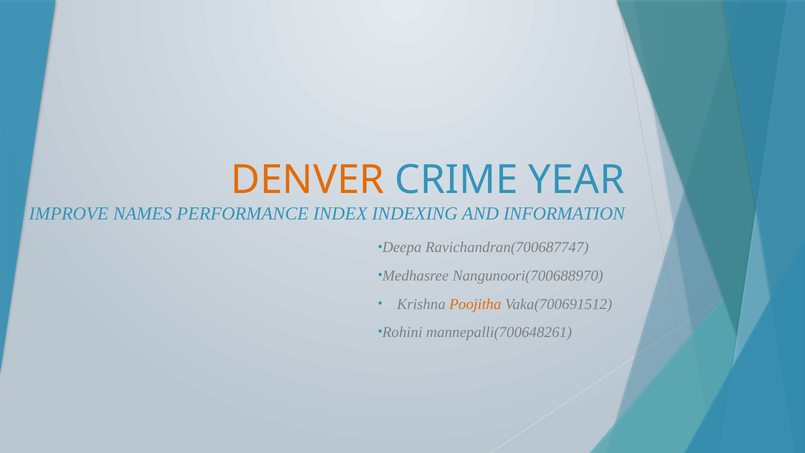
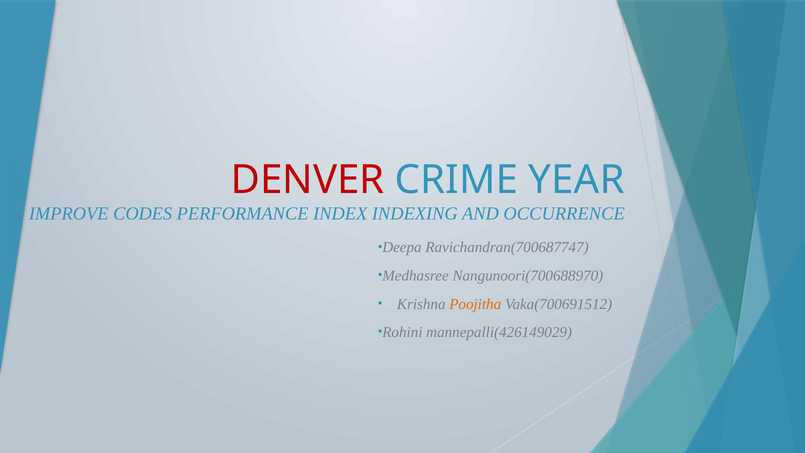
DENVER colour: orange -> red
NAMES: NAMES -> CODES
INFORMATION: INFORMATION -> OCCURRENCE
mannepalli(700648261: mannepalli(700648261 -> mannepalli(426149029
